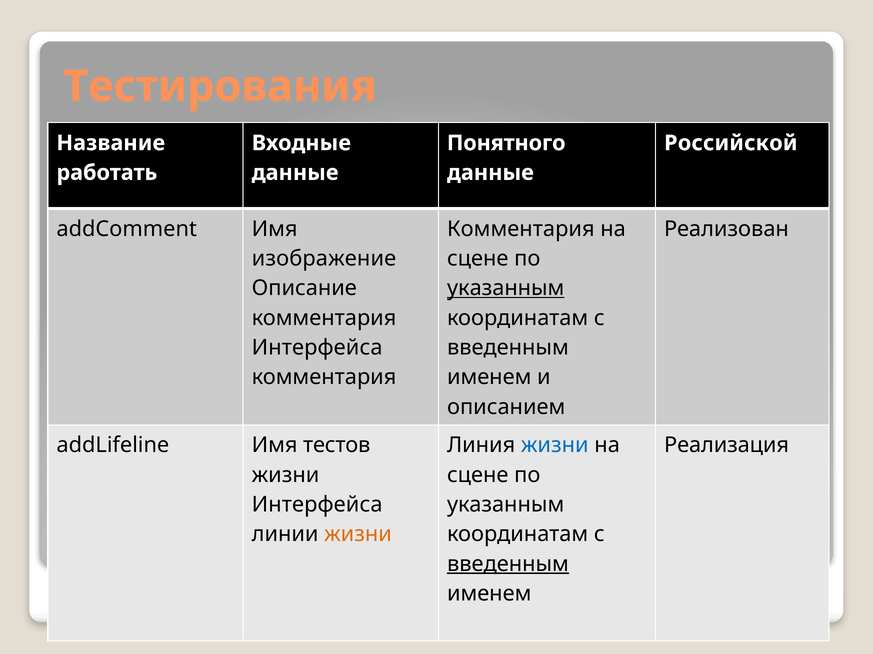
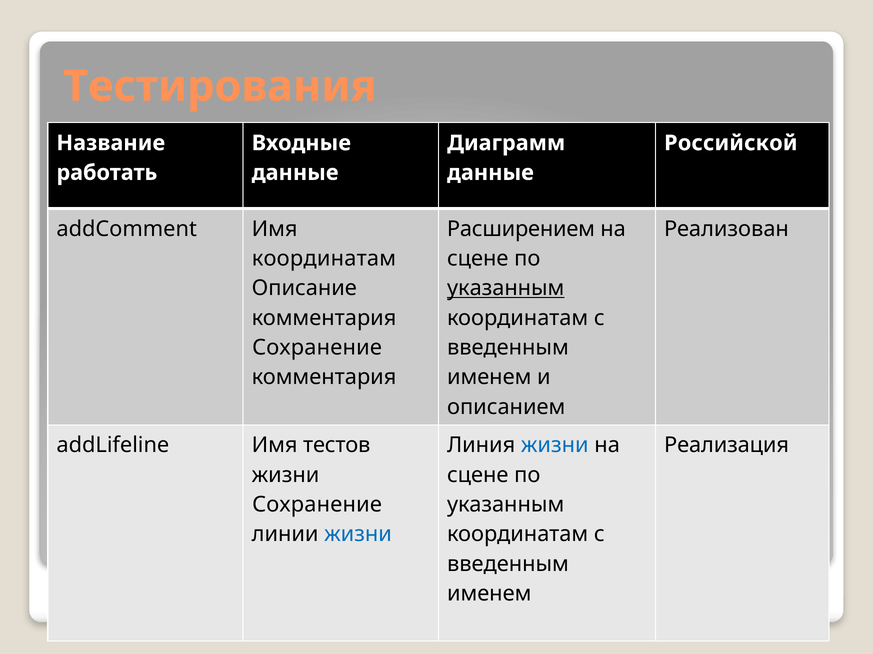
Понятного: Понятного -> Диаграмм
Комментария at (521, 229): Комментария -> Расширением
изображение at (324, 259): изображение -> координатам
Интерфейса at (317, 348): Интерфейса -> Сохранение
Интерфейса at (317, 505): Интерфейса -> Сохранение
жизни at (358, 535) colour: orange -> blue
введенным at (508, 565) underline: present -> none
